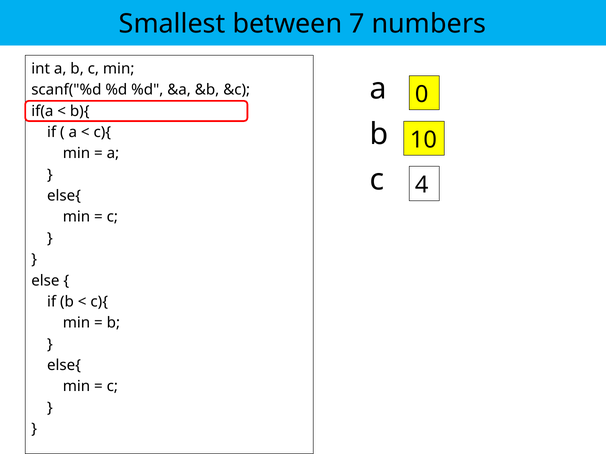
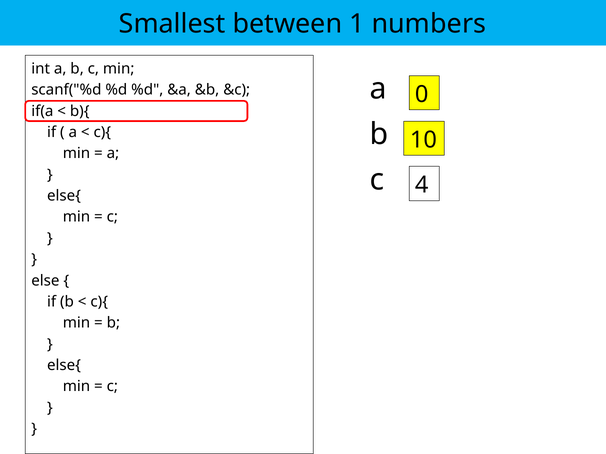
7: 7 -> 1
